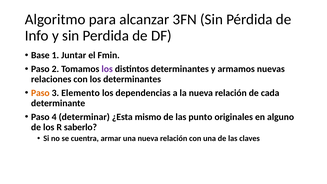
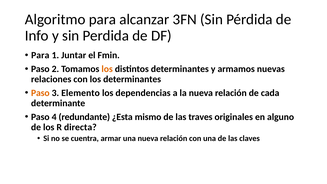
Base at (40, 55): Base -> Para
los at (107, 69) colour: purple -> orange
determinar: determinar -> redundante
punto: punto -> traves
saberlo: saberlo -> directa
